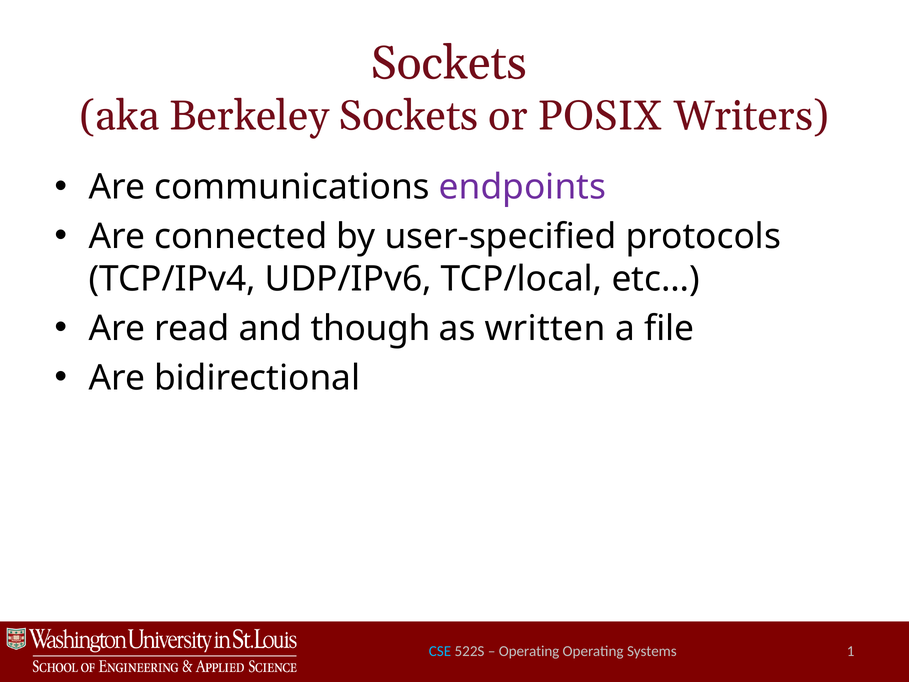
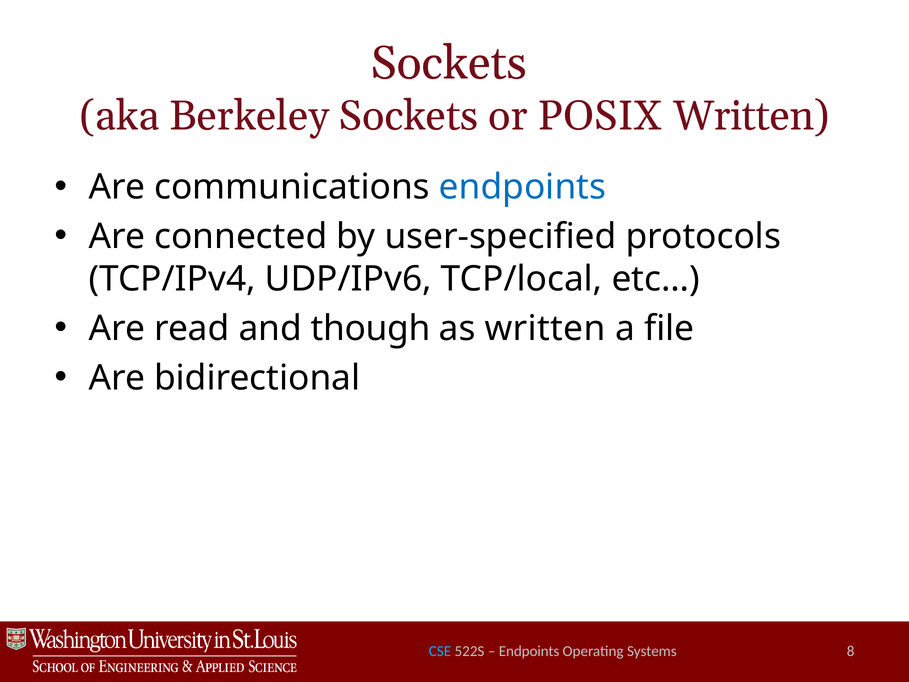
POSIX Writers: Writers -> Written
endpoints at (522, 187) colour: purple -> blue
Operating at (529, 651): Operating -> Endpoints
1: 1 -> 8
